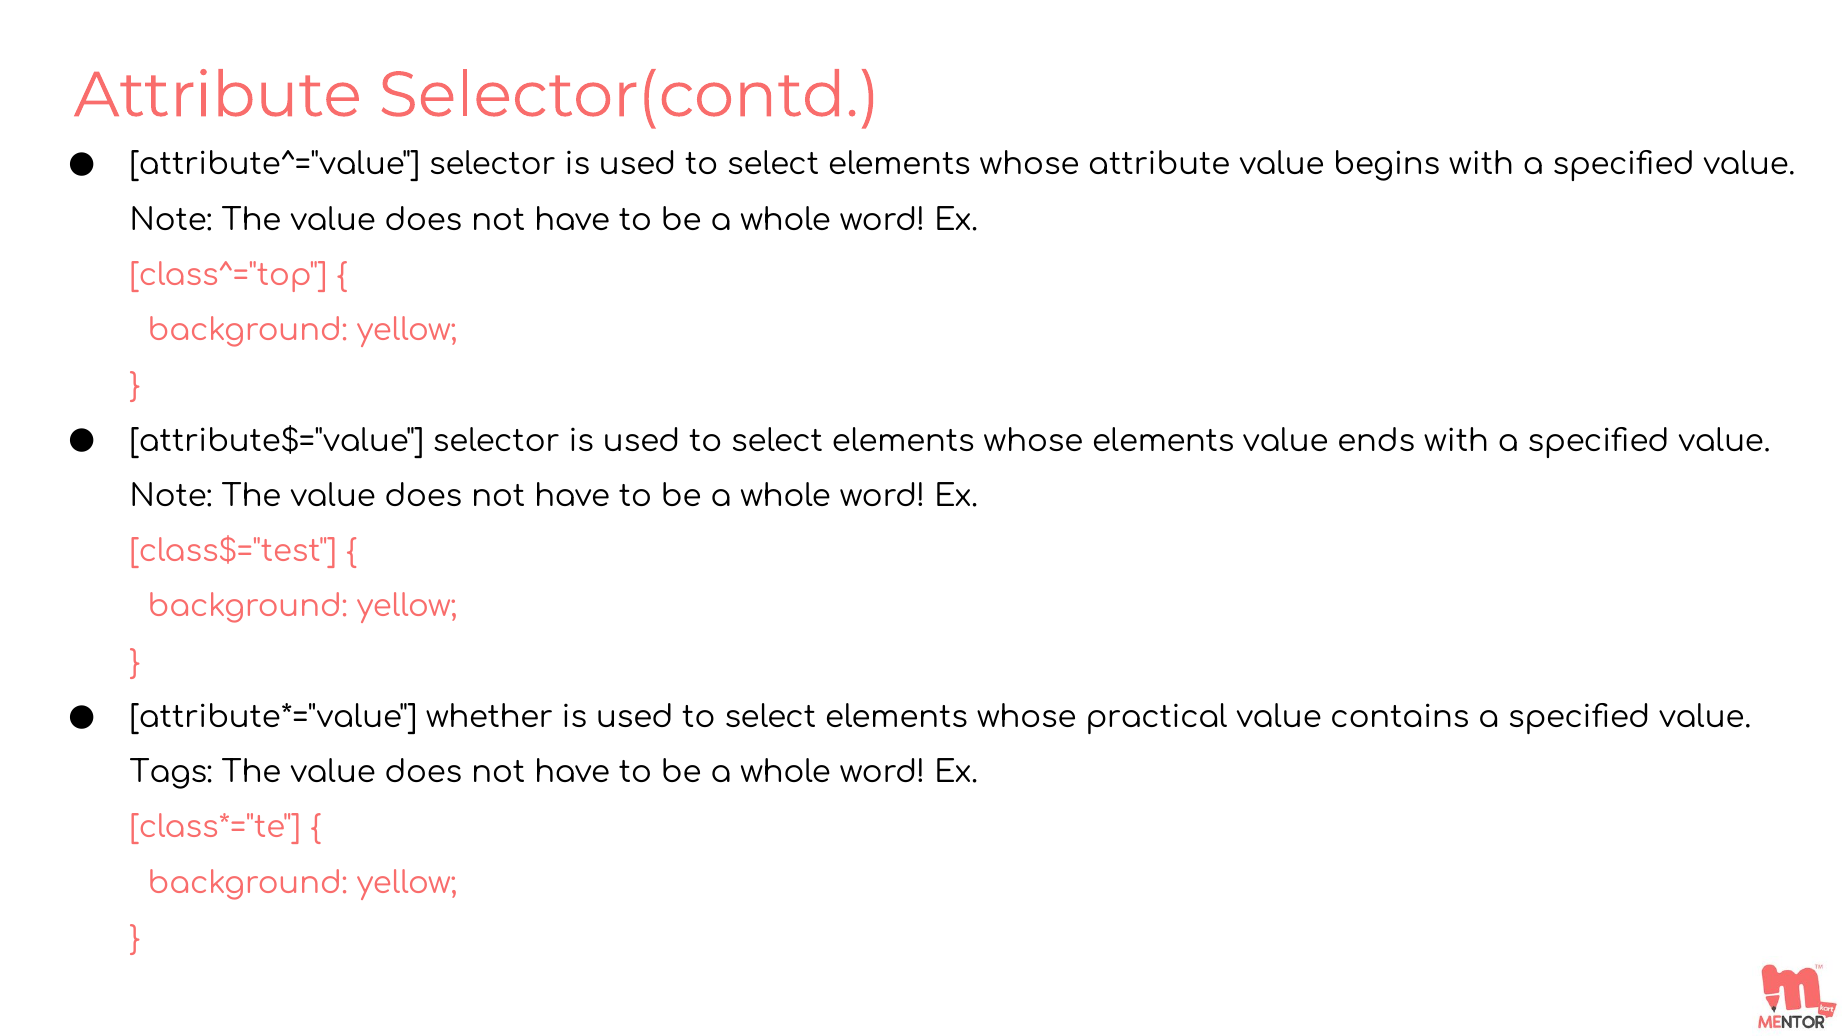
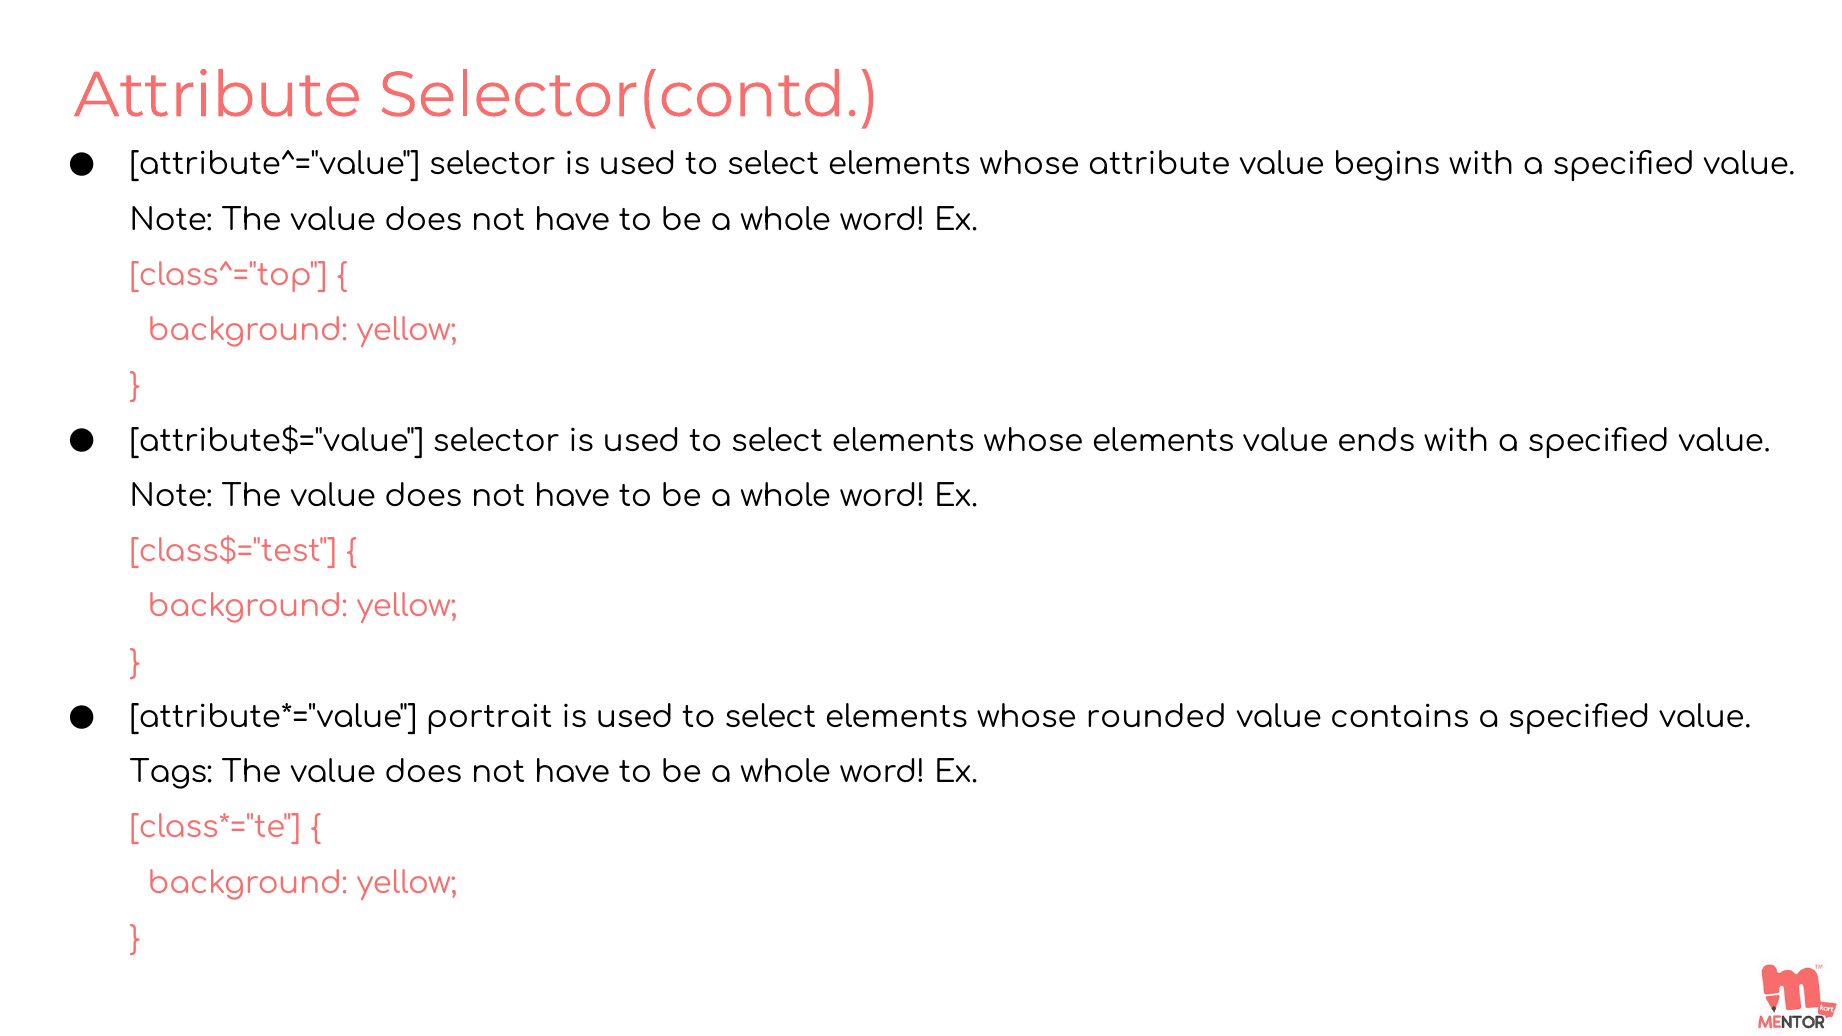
whether: whether -> portrait
practical: practical -> rounded
